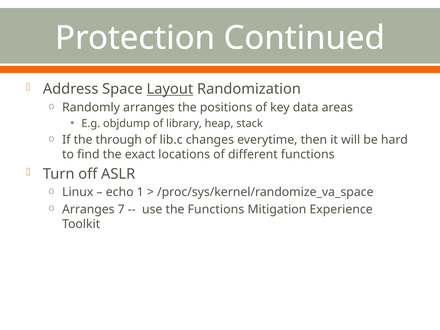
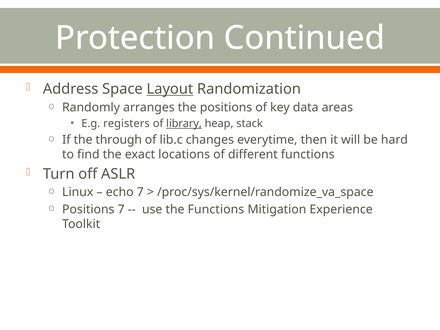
objdump: objdump -> registers
library underline: none -> present
echo 1: 1 -> 7
Arranges at (88, 209): Arranges -> Positions
